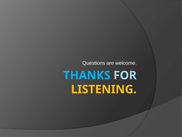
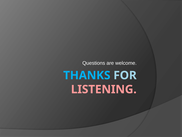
LISTENING colour: yellow -> pink
